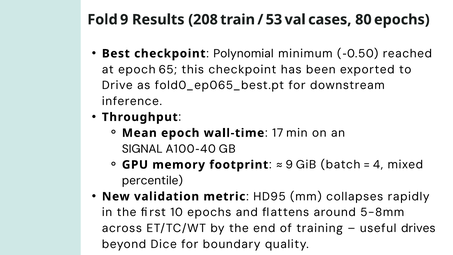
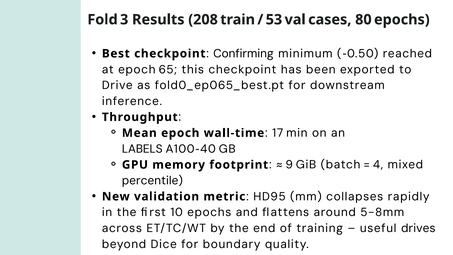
Fold 9: 9 -> 3
Polynomial: Polynomial -> Confirming
SIGNAL: SIGNAL -> LABELS
